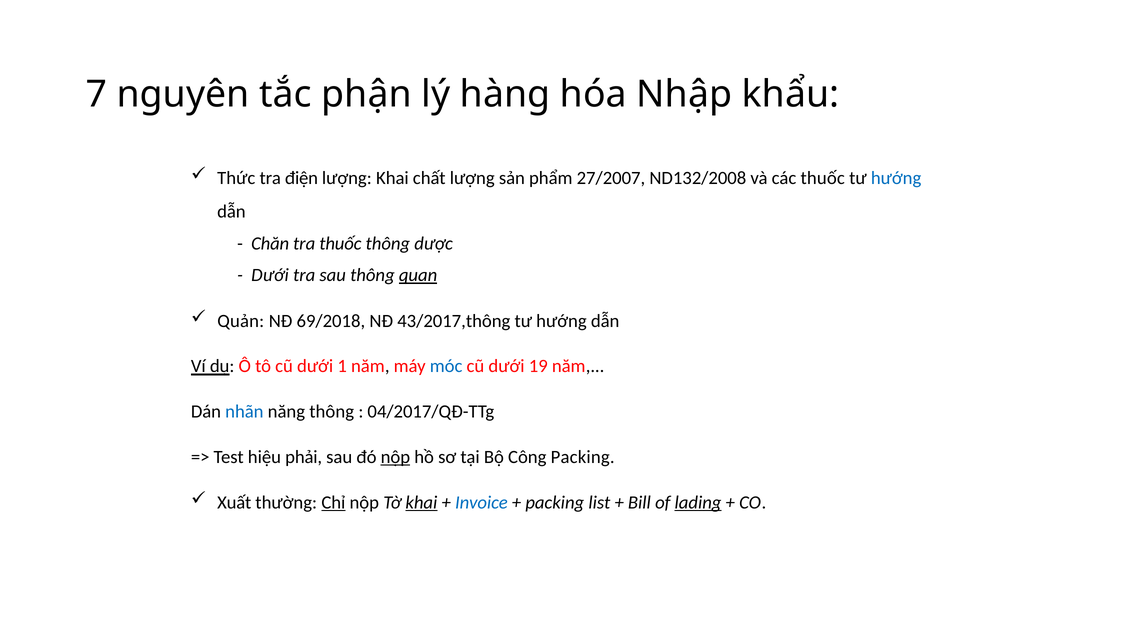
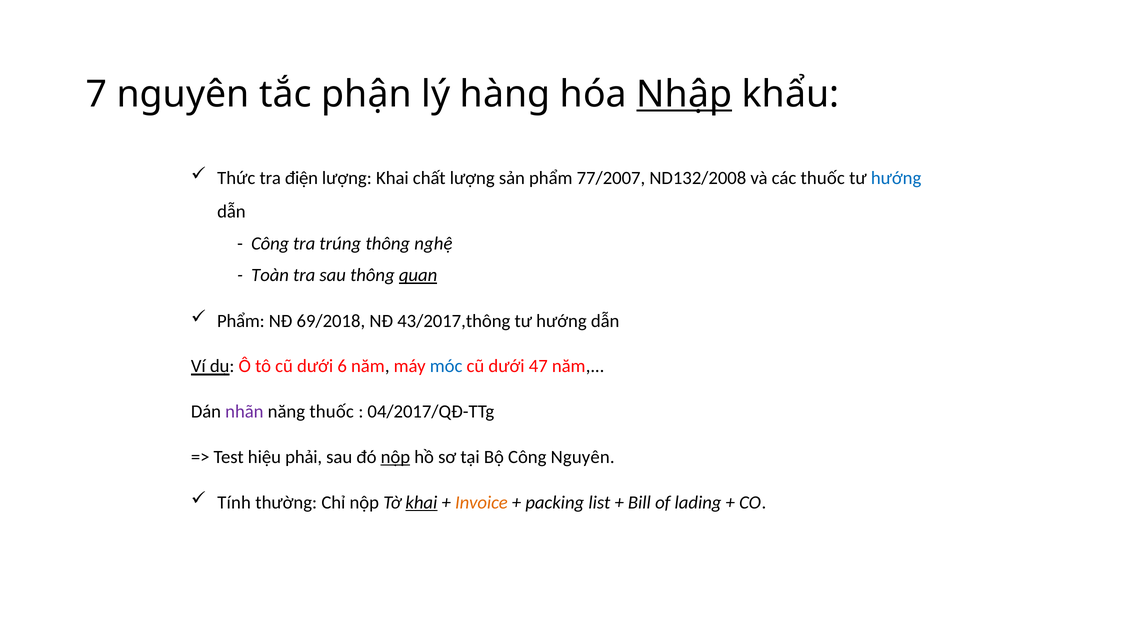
Nhập underline: none -> present
27/2007: 27/2007 -> 77/2007
Chăn at (270, 243): Chăn -> Công
tra thuốc: thuốc -> trúng
dược: dược -> nghệ
Dưới at (270, 275): Dưới -> Toàn
Quản at (241, 321): Quản -> Phẩm
1: 1 -> 6
19: 19 -> 47
nhãn colour: blue -> purple
năng thông: thông -> thuốc
Công Packing: Packing -> Nguyên
Xuất: Xuất -> Tính
Chỉ underline: present -> none
Invoice colour: blue -> orange
lading underline: present -> none
